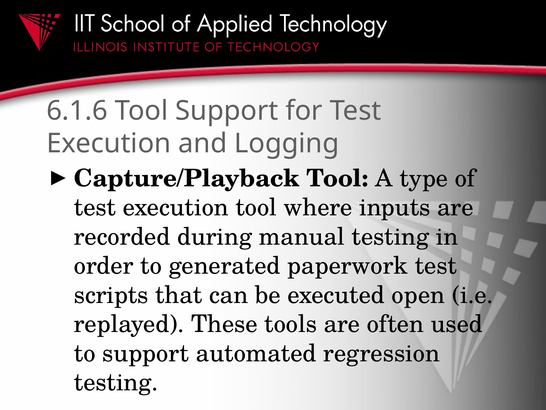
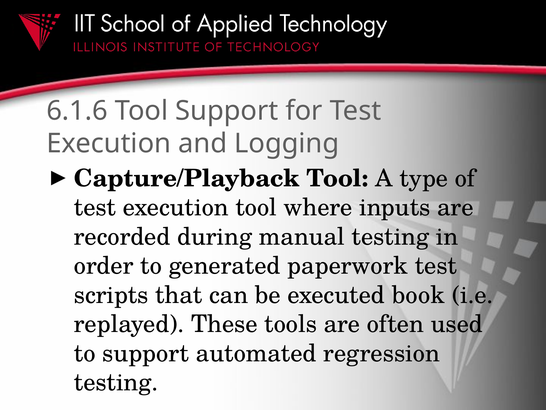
open: open -> book
